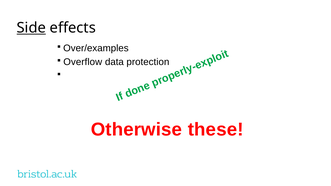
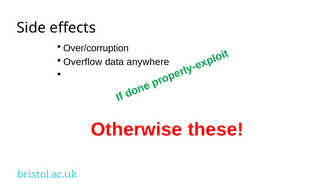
Side underline: present -> none
Over/examples: Over/examples -> Over/corruption
protection: protection -> anywhere
